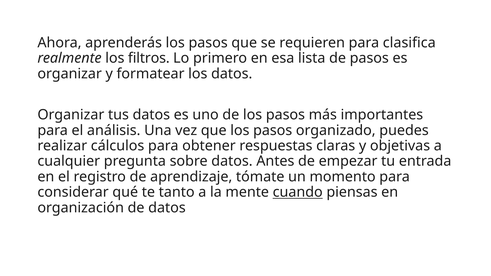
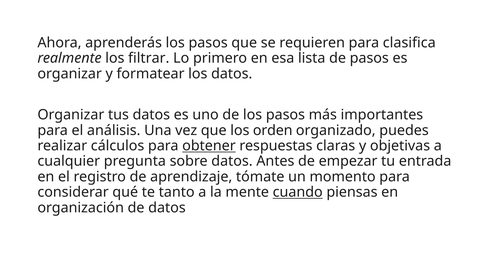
filtros: filtros -> filtrar
que los pasos: pasos -> orden
obtener underline: none -> present
